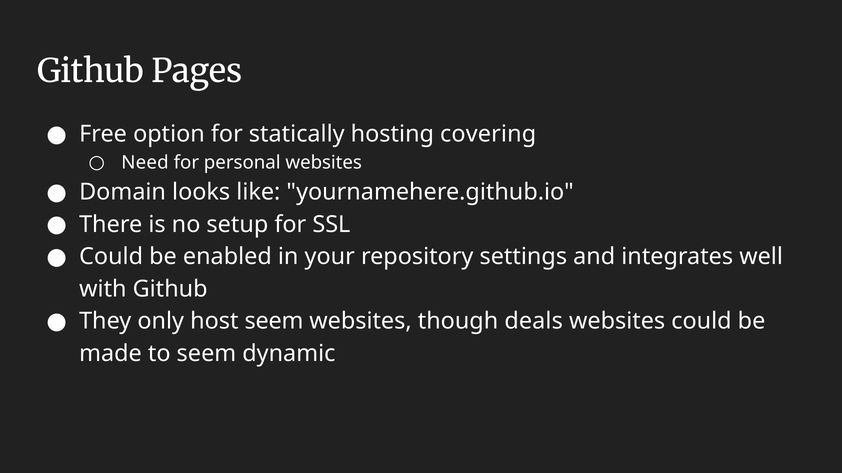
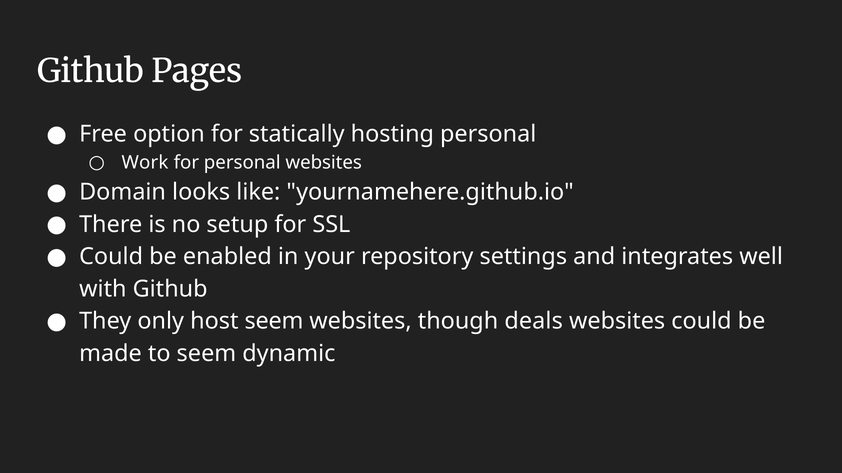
hosting covering: covering -> personal
Need: Need -> Work
